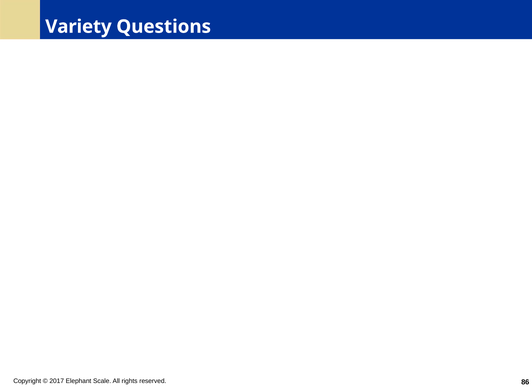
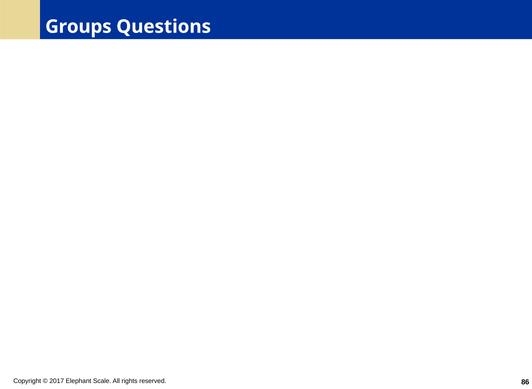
Variety: Variety -> Groups
